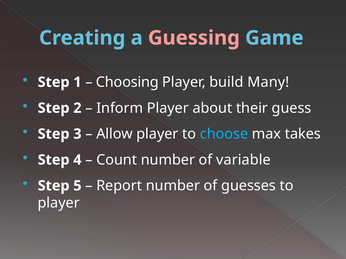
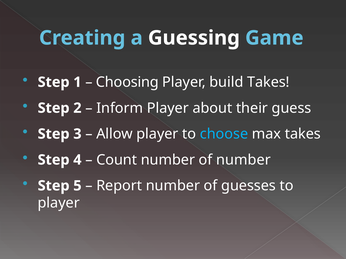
Guessing colour: pink -> white
build Many: Many -> Takes
of variable: variable -> number
